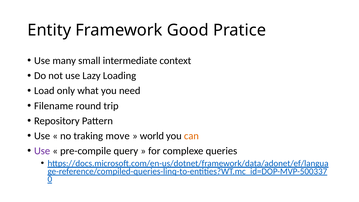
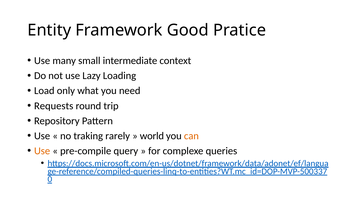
Filename: Filename -> Requests
move: move -> rarely
Use at (42, 151) colour: purple -> orange
